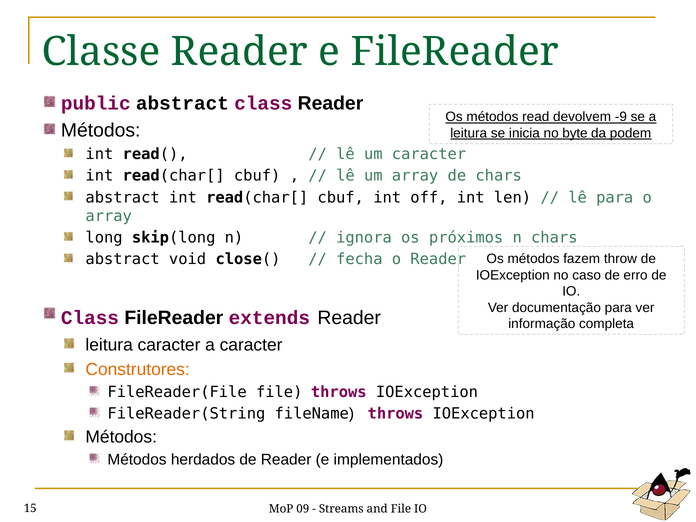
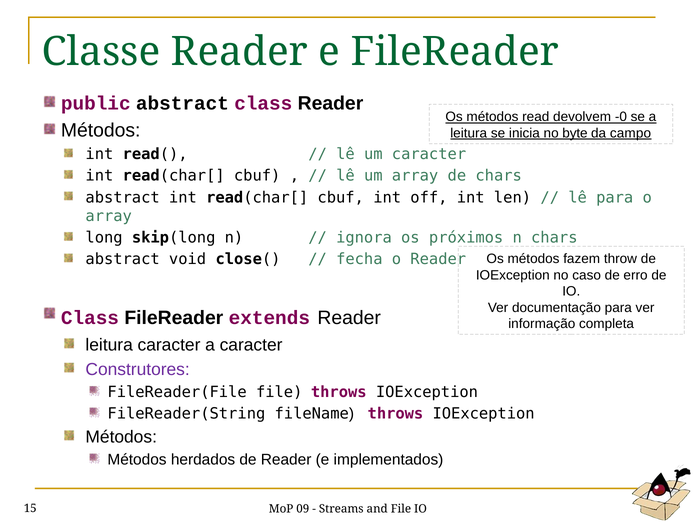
-9: -9 -> -0
podem: podem -> campo
Construtores colour: orange -> purple
